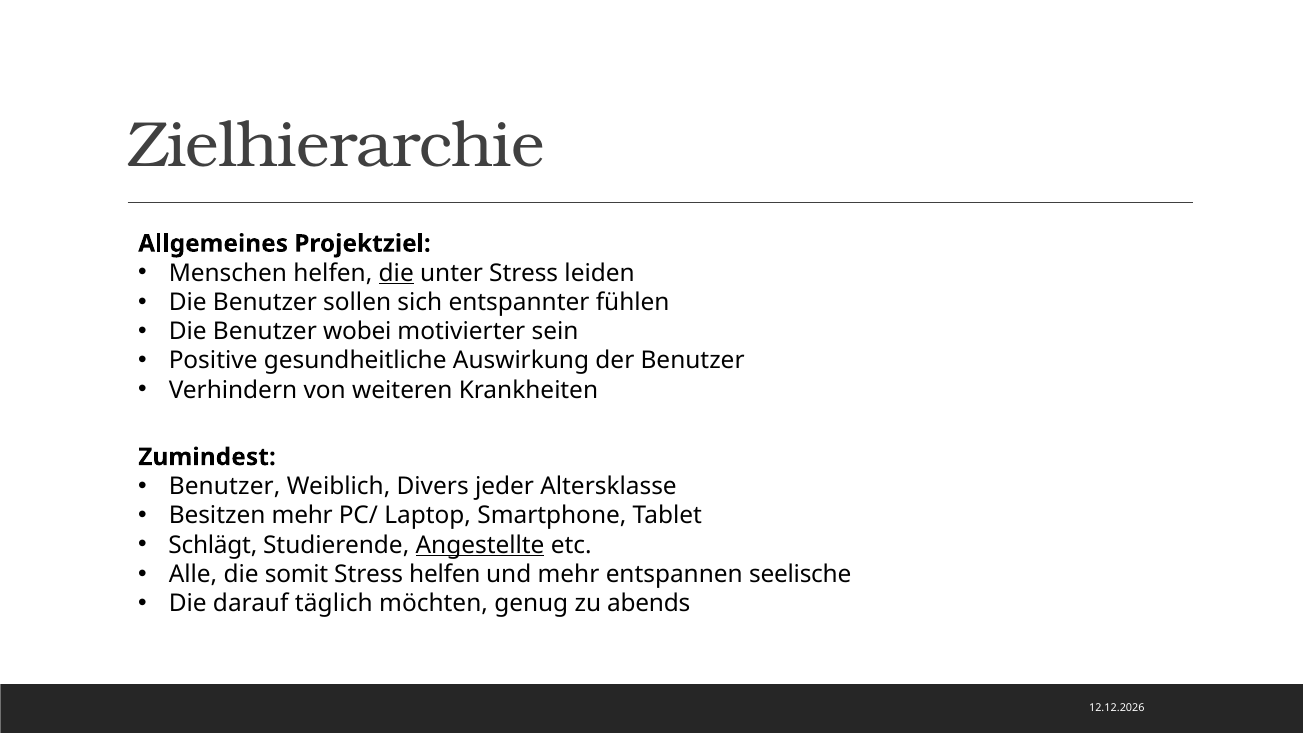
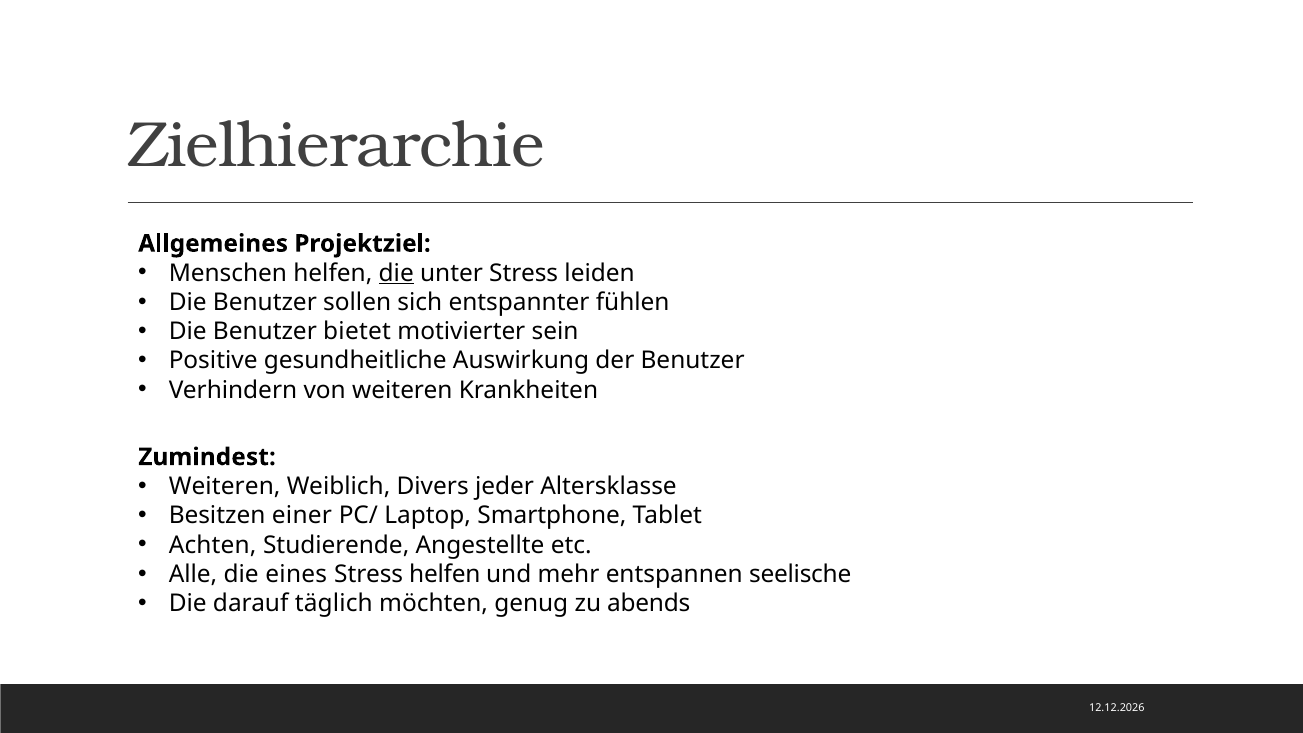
wobei: wobei -> bietet
Benutzer at (225, 486): Benutzer -> Weiteren
Besitzen mehr: mehr -> einer
Schlägt: Schlägt -> Achten
Angestellte underline: present -> none
somit: somit -> eines
